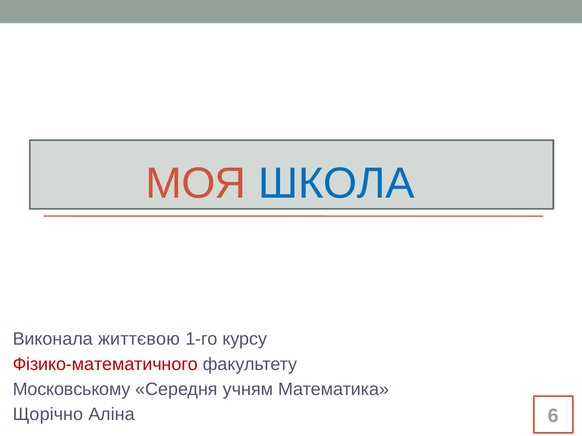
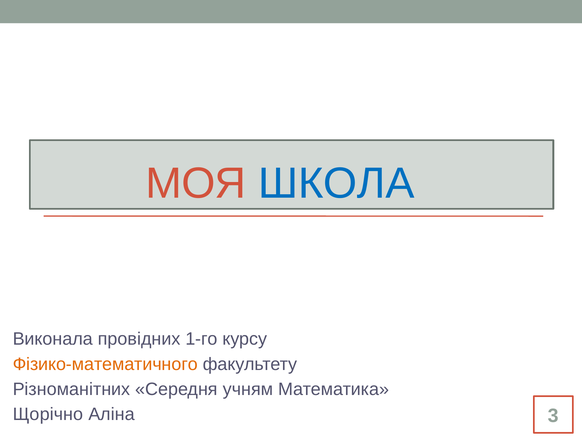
життєвою: життєвою -> провідних
Фізико-математичного colour: red -> orange
Московському: Московському -> Різноманітних
6: 6 -> 3
